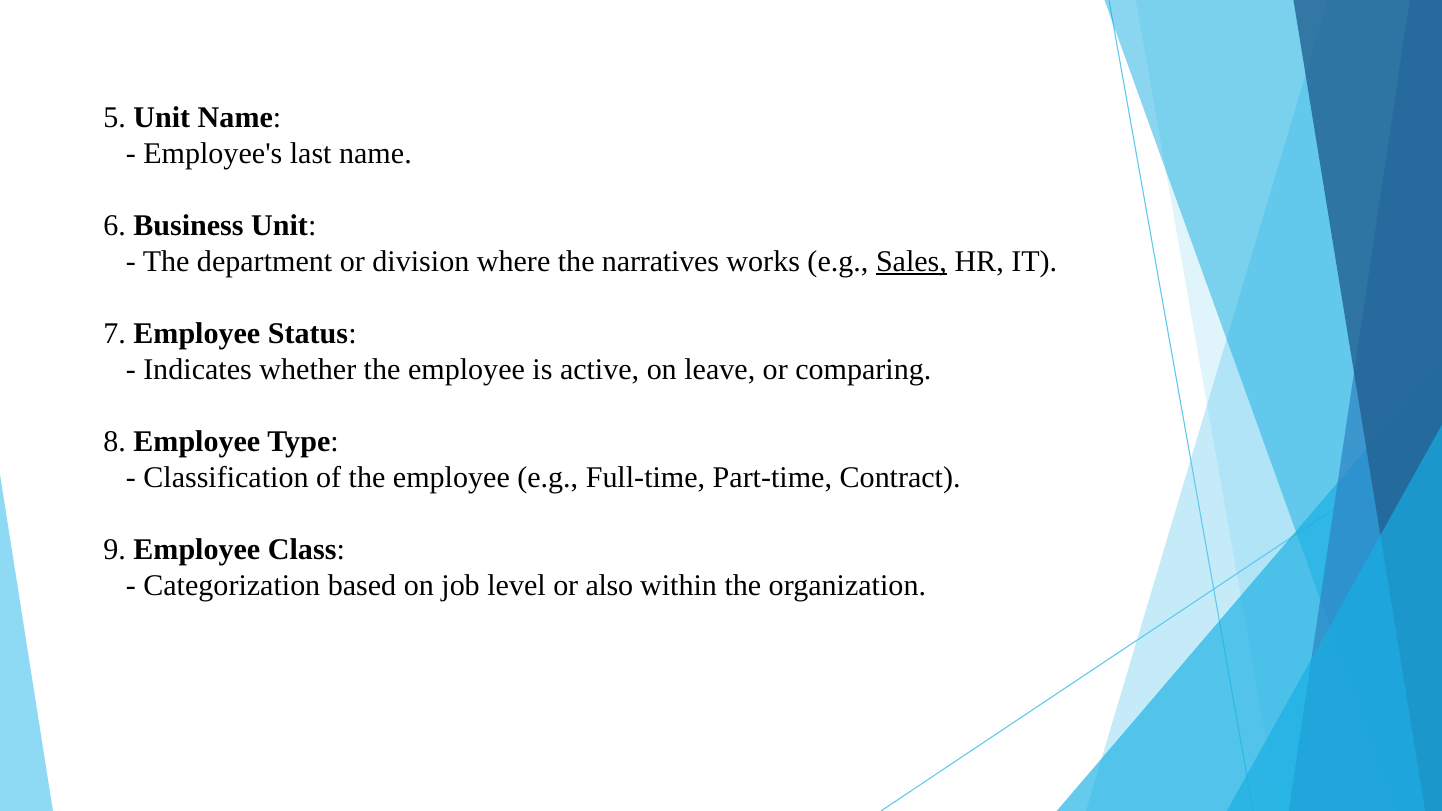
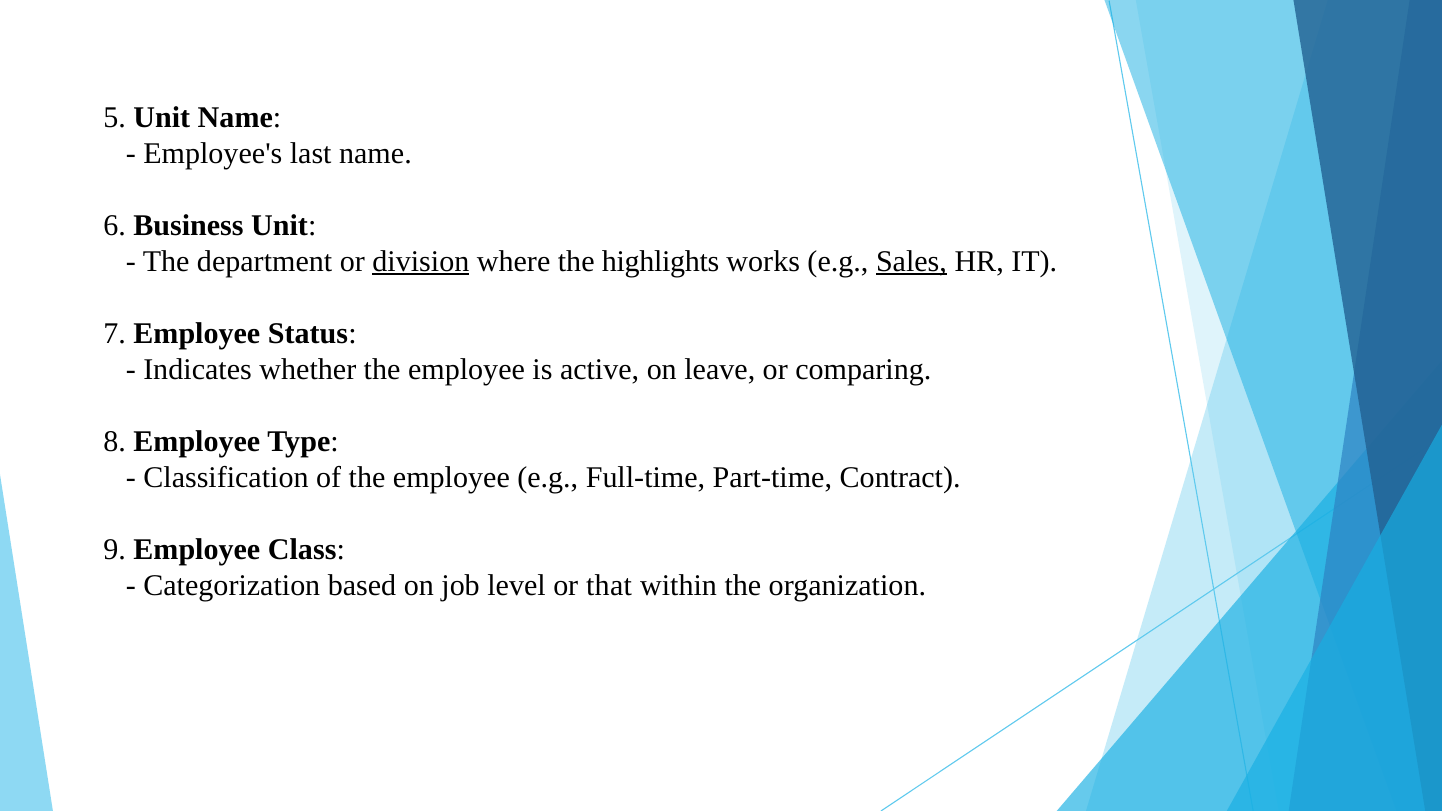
division underline: none -> present
narratives: narratives -> highlights
also: also -> that
